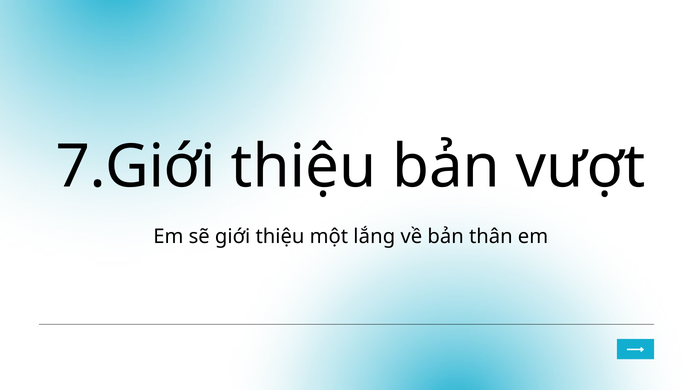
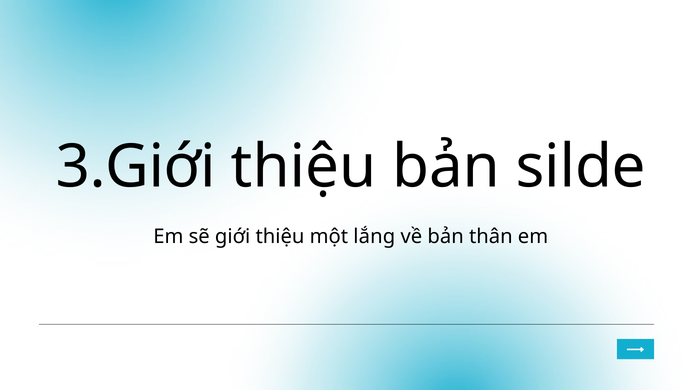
7.Giới: 7.Giới -> 3.Giới
vượt: vượt -> silde
